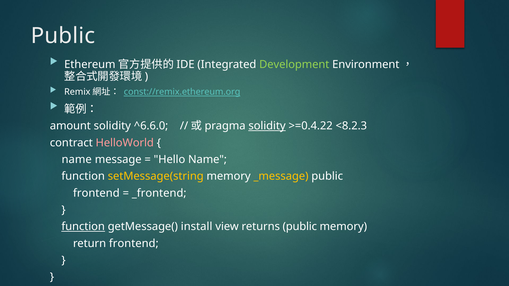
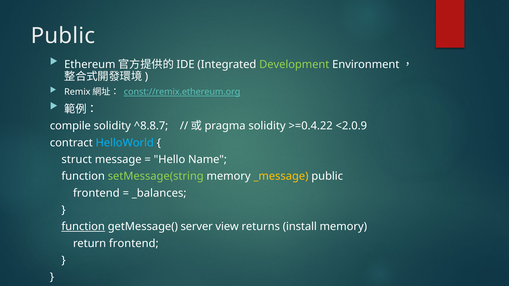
amount: amount -> compile
^6.6.0: ^6.6.0 -> ^8.8.7
solidity at (267, 126) underline: present -> none
<8.2.3: <8.2.3 -> <2.0.9
HelloWorld colour: pink -> light blue
name at (77, 160): name -> struct
setMessage(string colour: yellow -> light green
_frontend: _frontend -> _balances
install: install -> server
returns public: public -> install
